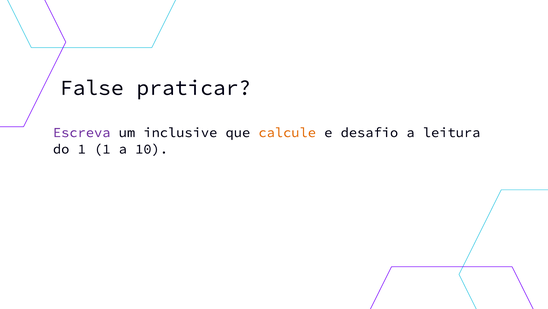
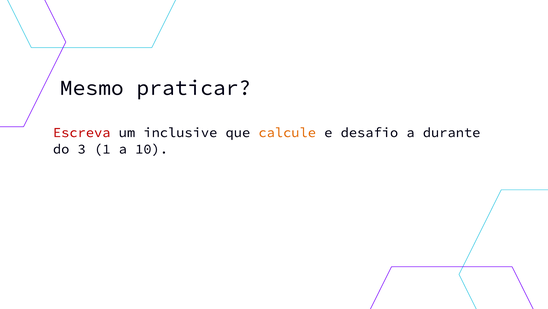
False: False -> Mesmo
Escreva colour: purple -> red
leitura: leitura -> durante
do 1: 1 -> 3
